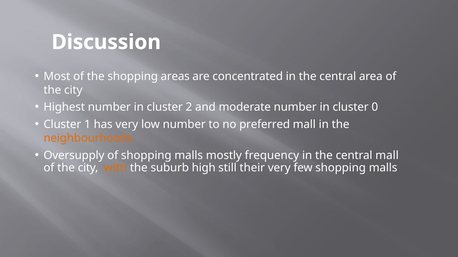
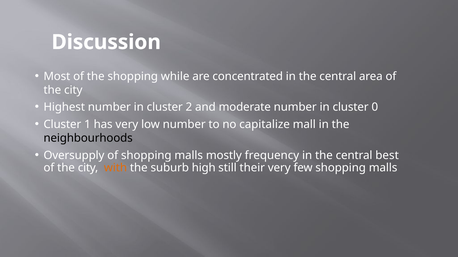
areas: areas -> while
preferred: preferred -> capitalize
neighbourhoods colour: orange -> black
central mall: mall -> best
